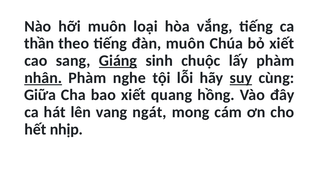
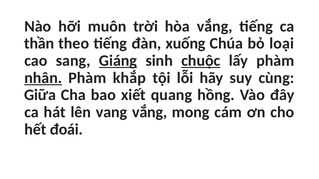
loại: loại -> trời
đàn muôn: muôn -> xuống
bỏ xiết: xiết -> loại
chuộc underline: none -> present
nghe: nghe -> khắp
suy underline: present -> none
vang ngát: ngát -> vắng
nhịp: nhịp -> đoái
